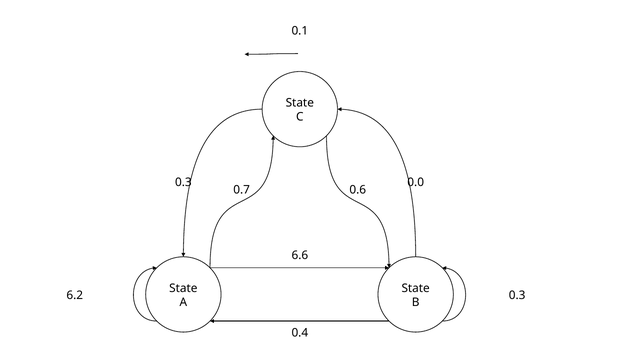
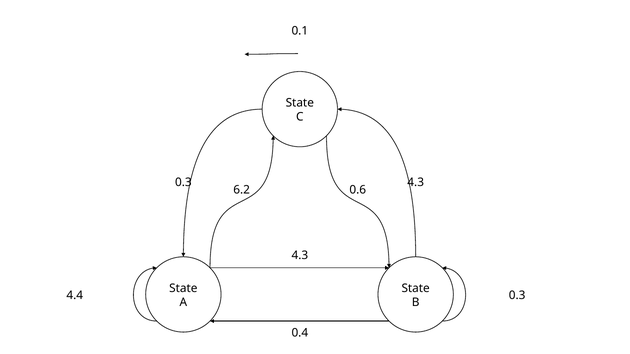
0.0 at (416, 182): 0.0 -> 4.3
0.7: 0.7 -> 6.2
6.6 at (300, 255): 6.6 -> 4.3
6.2: 6.2 -> 4.4
